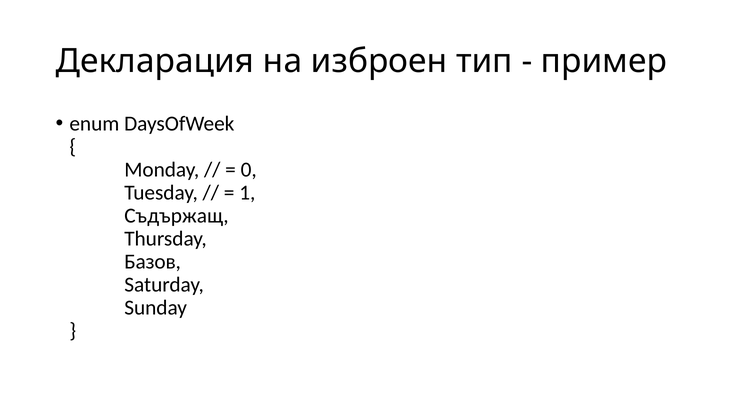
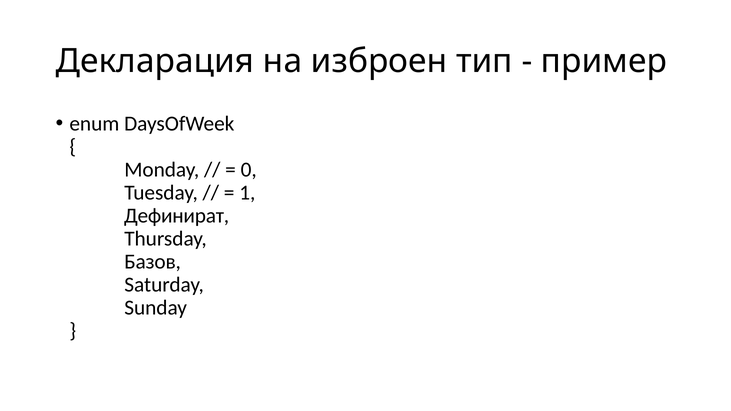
Съдържащ: Съдържащ -> Дефинират
